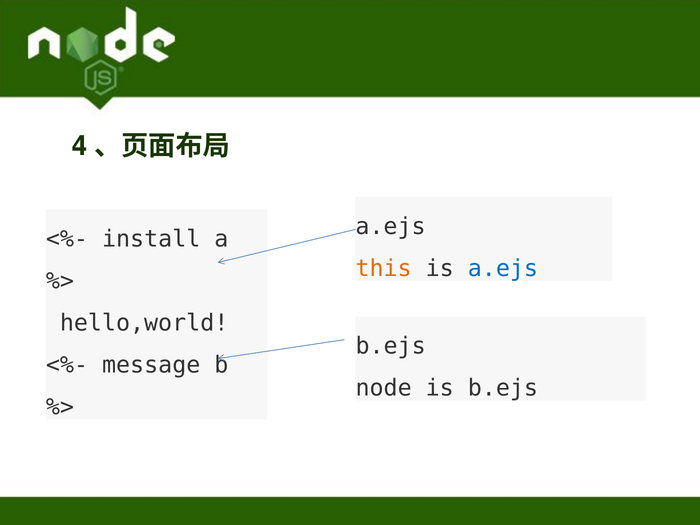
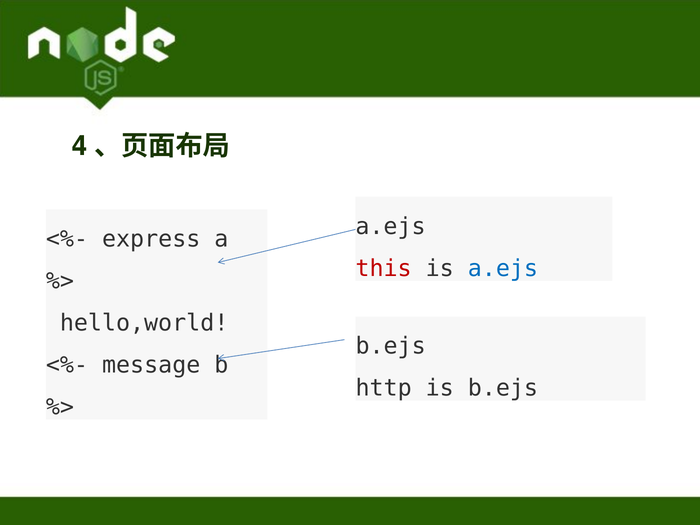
install: install -> express
this colour: orange -> red
node: node -> http
